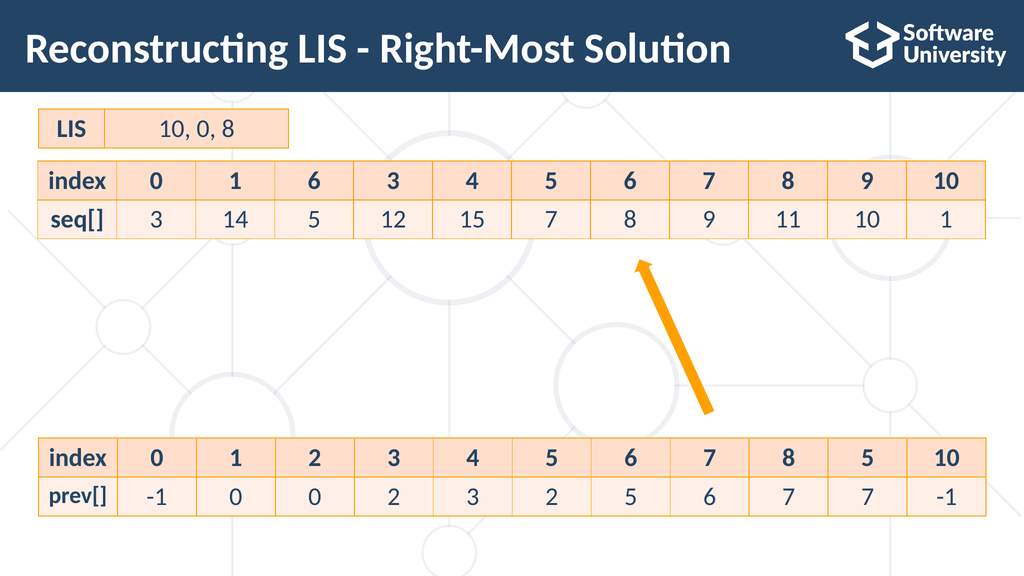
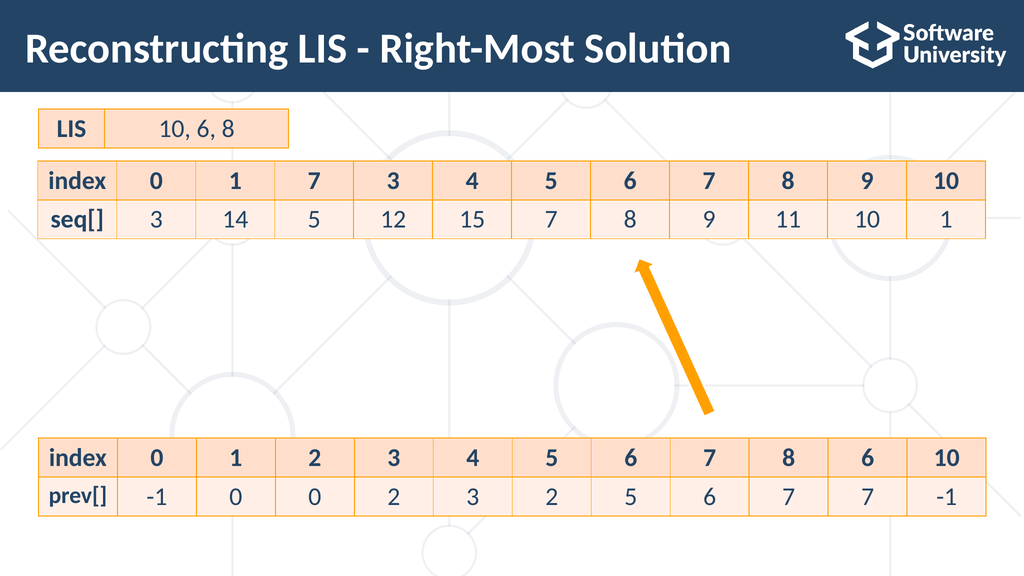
10 0: 0 -> 6
1 6: 6 -> 7
8 5: 5 -> 6
